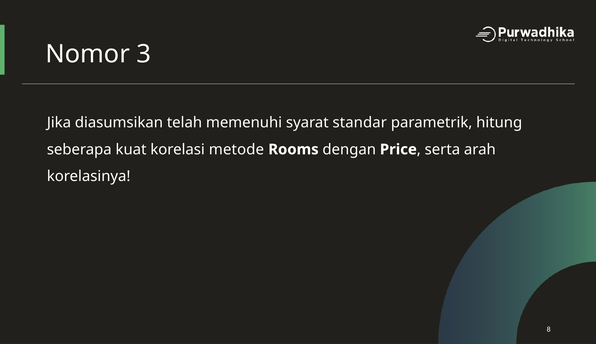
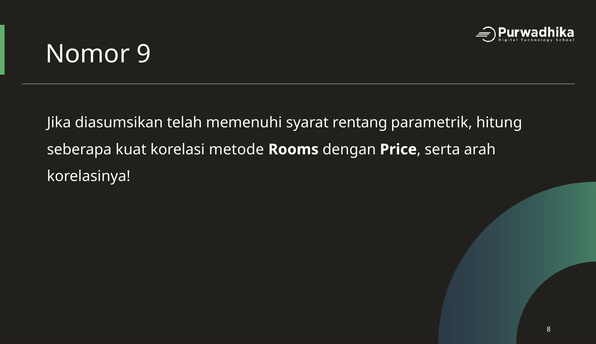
3: 3 -> 9
standar: standar -> rentang
